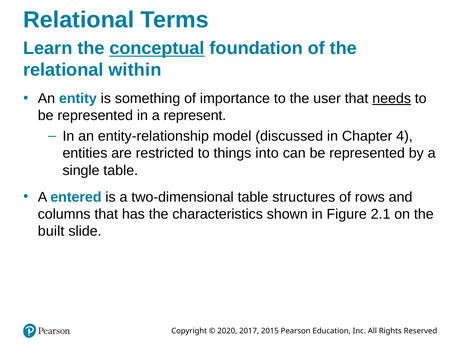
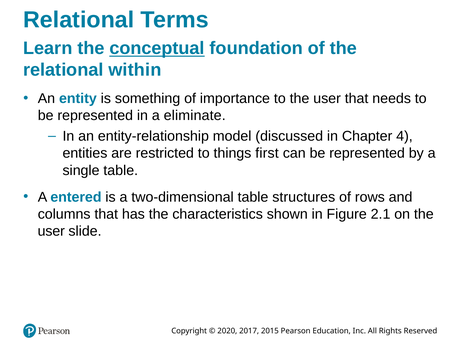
needs underline: present -> none
represent: represent -> eliminate
into: into -> first
built at (51, 232): built -> user
